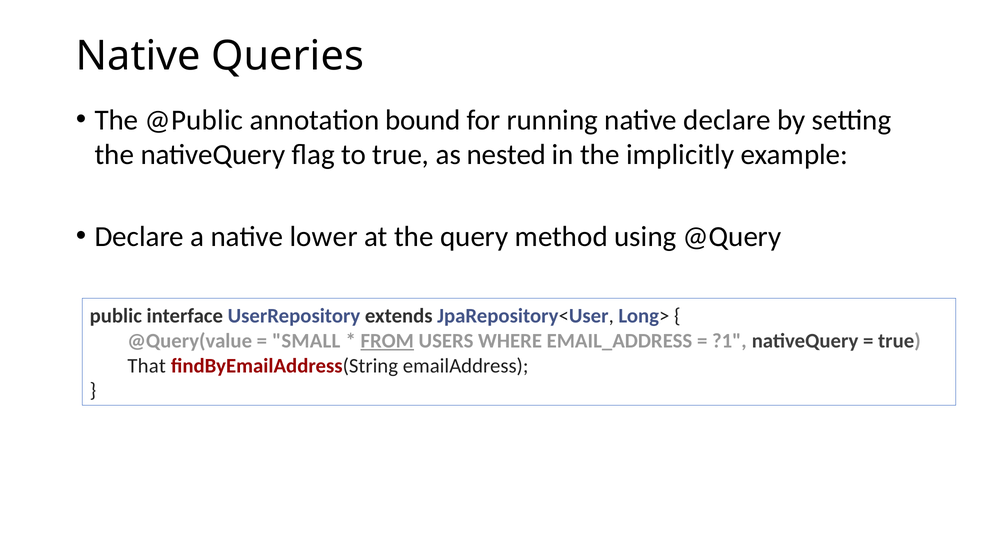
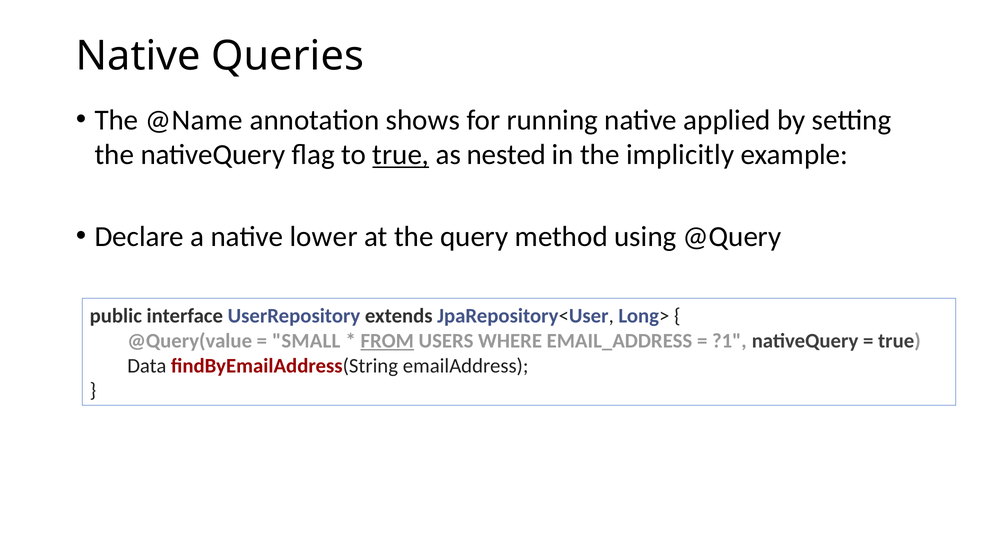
@Public: @Public -> @Name
bound: bound -> shows
native declare: declare -> applied
true at (401, 155) underline: none -> present
That: That -> Data
